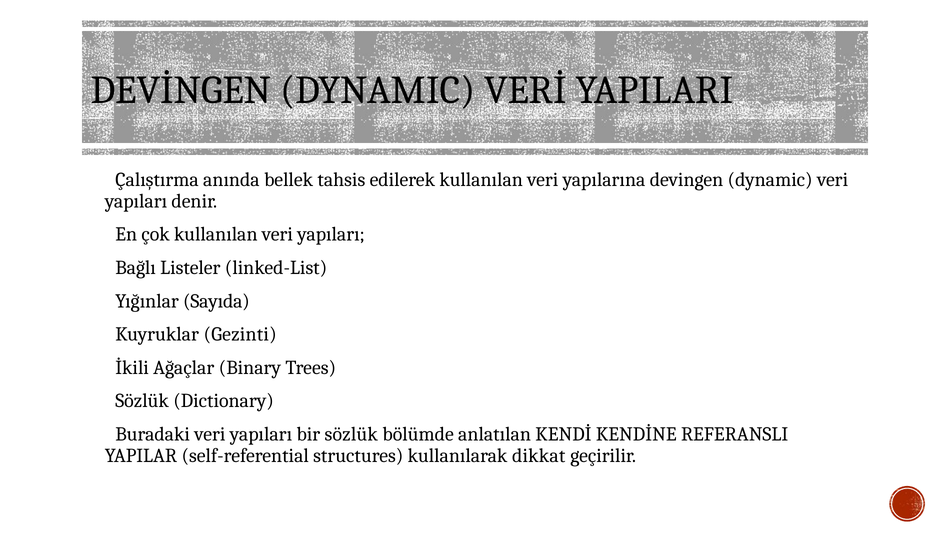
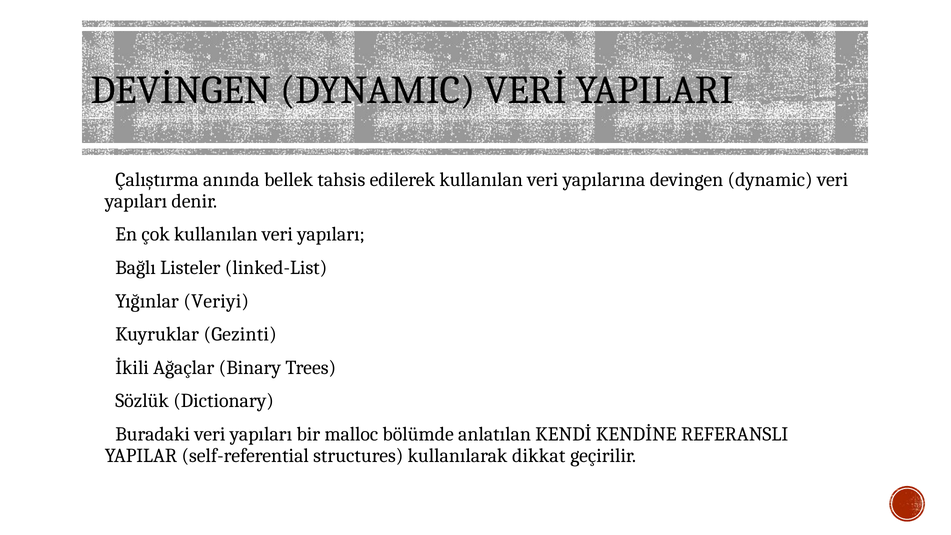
Sayıda: Sayıda -> Veriyi
sözlük: sözlük -> malloc
